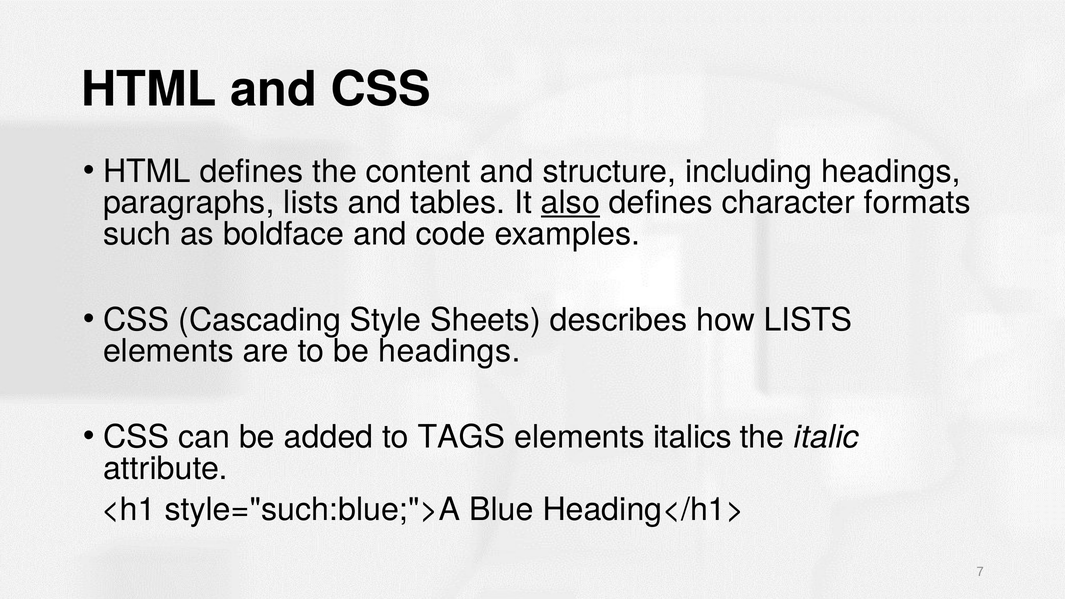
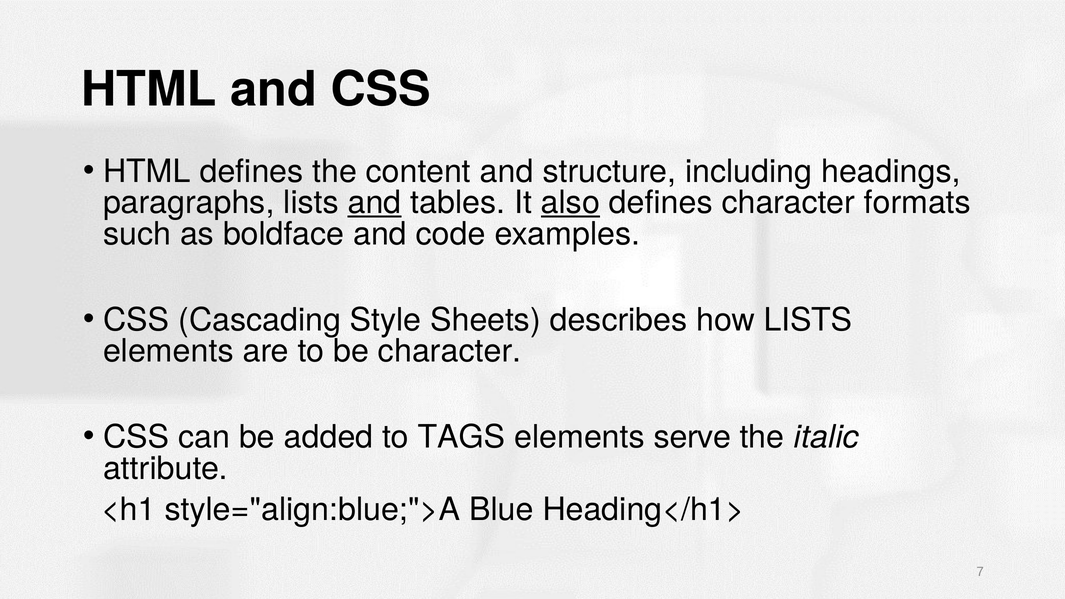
and at (374, 203) underline: none -> present
be headings: headings -> character
italics: italics -> serve
style="such:blue;">A: style="such:blue;">A -> style="align:blue;">A
